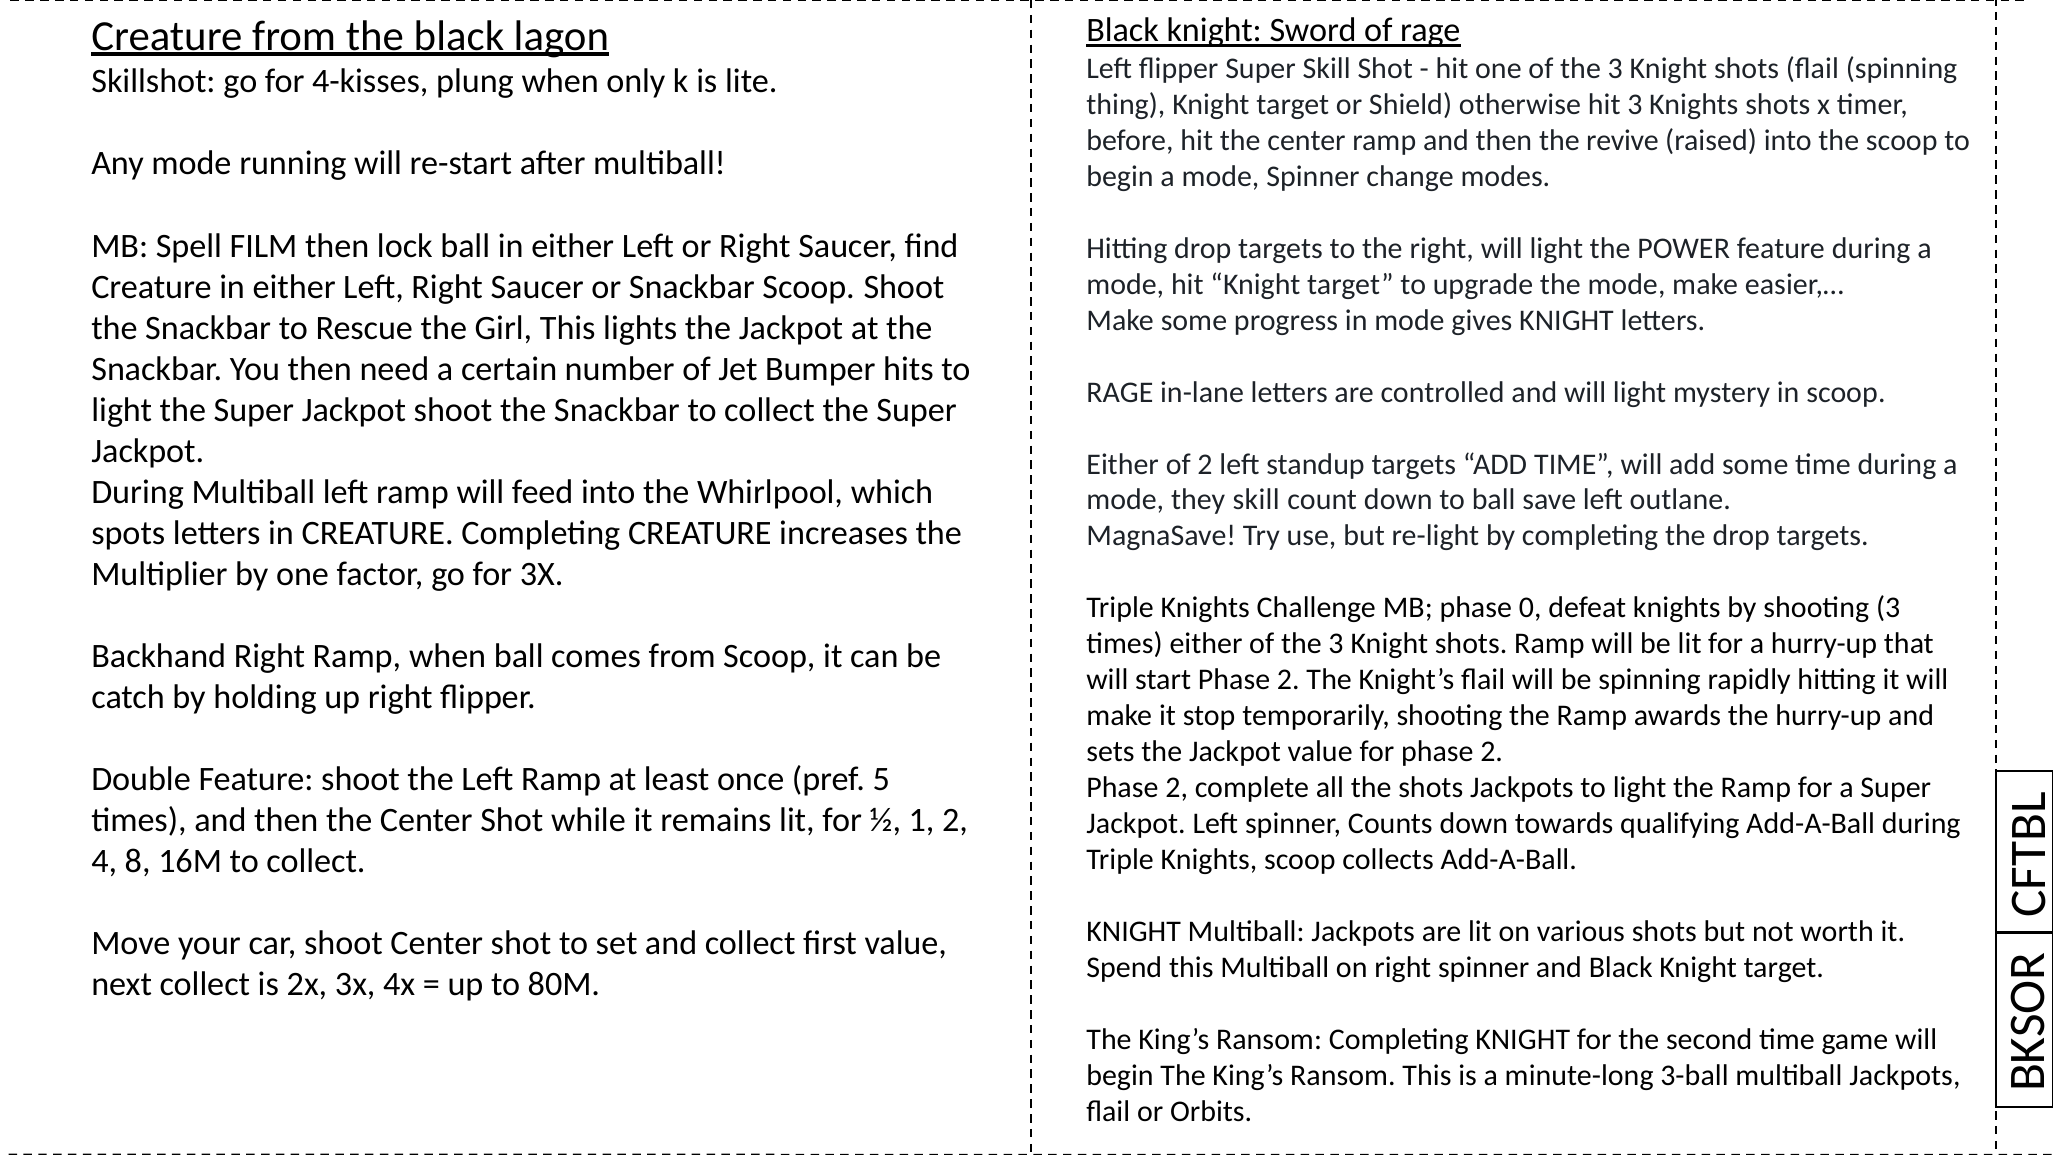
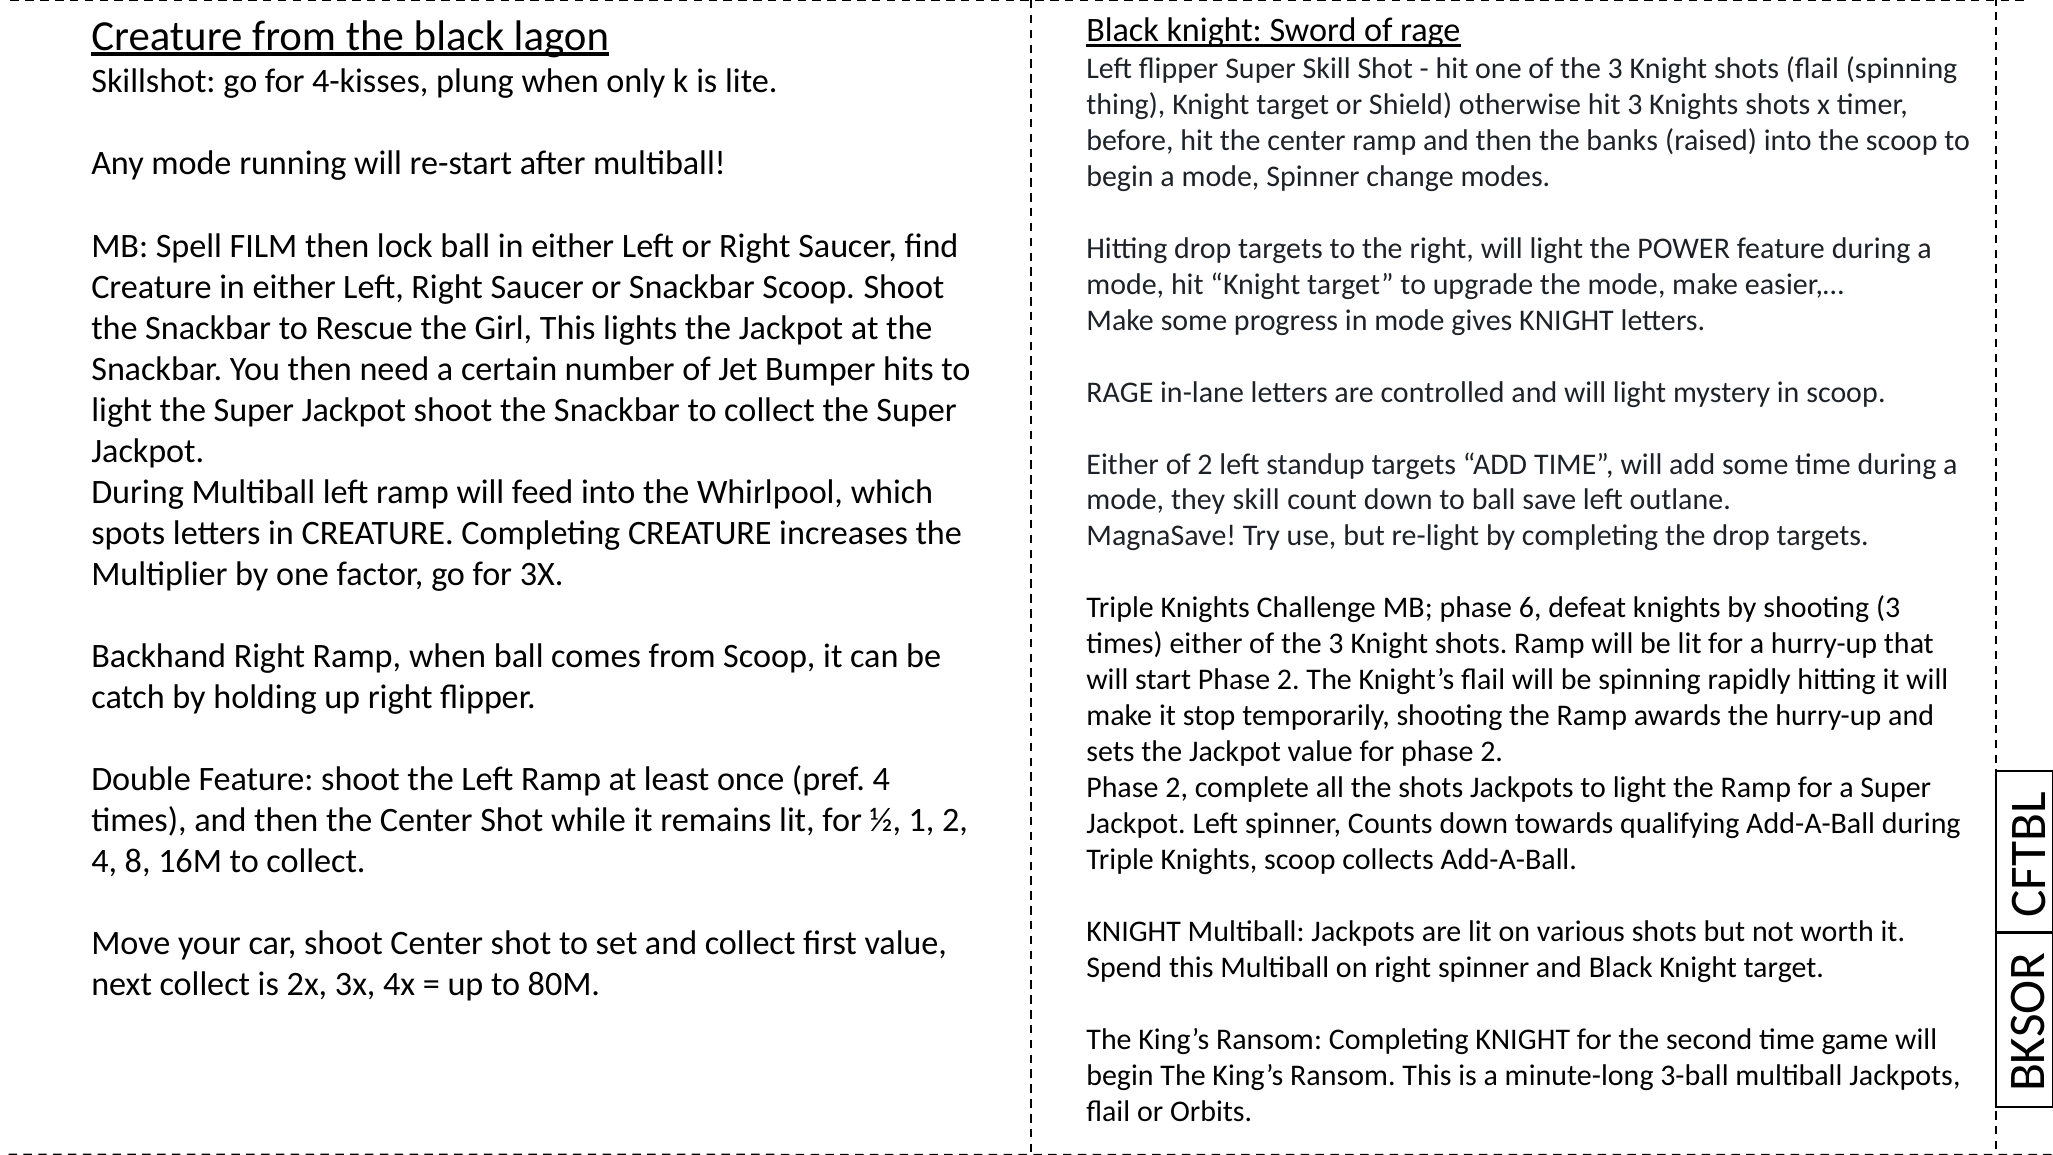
revive: revive -> banks
0: 0 -> 6
pref 5: 5 -> 4
